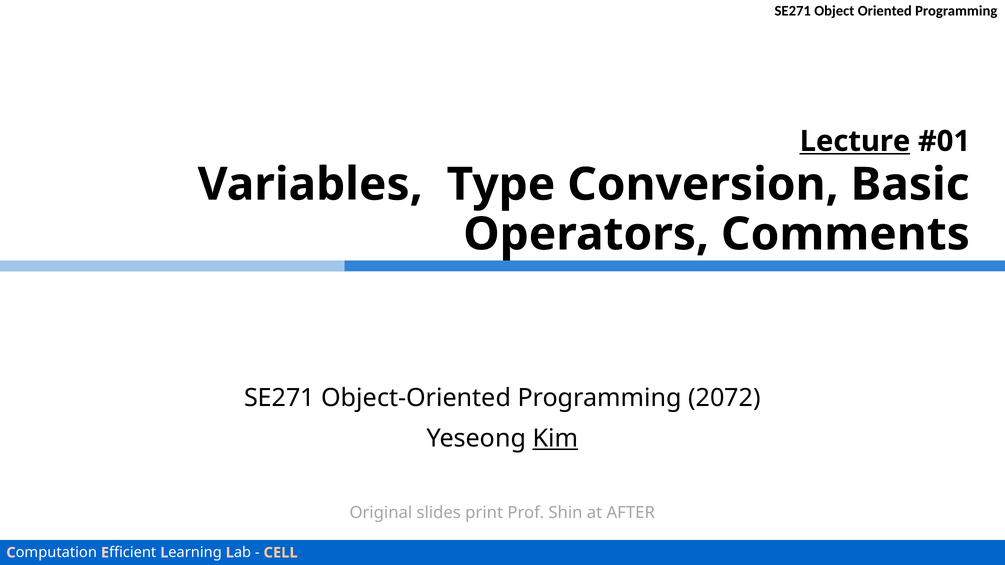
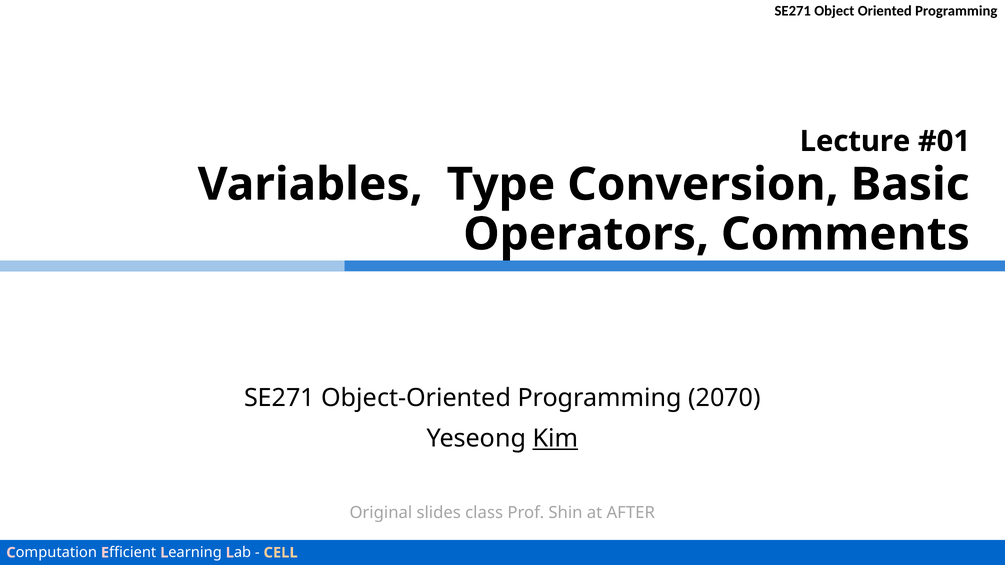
Lecture underline: present -> none
2072: 2072 -> 2070
print: print -> class
